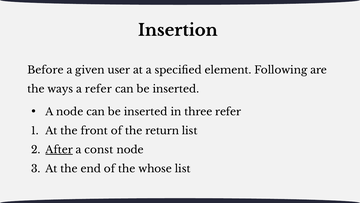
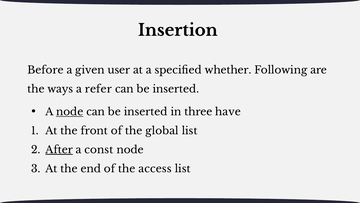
element: element -> whether
node at (70, 112) underline: none -> present
three refer: refer -> have
return: return -> global
whose: whose -> access
